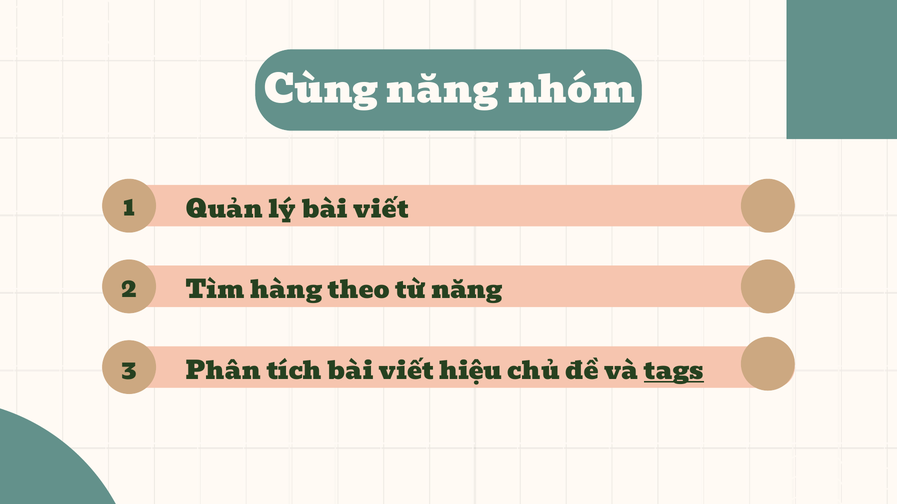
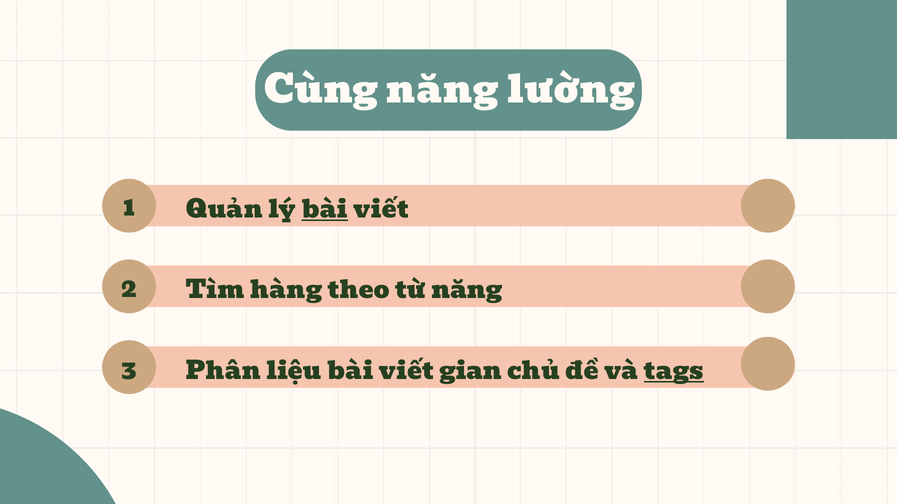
nhóm: nhóm -> lường
bài at (325, 210) underline: none -> present
tích: tích -> liệu
hiệu: hiệu -> gian
